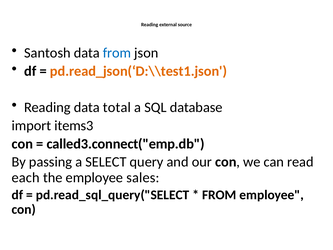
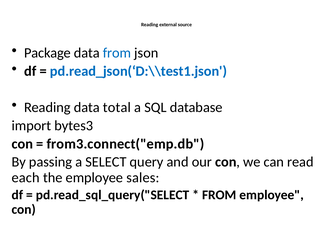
Santosh: Santosh -> Package
pd.read_json(‘D:\\test1.json colour: orange -> blue
items3: items3 -> bytes3
called3.connect("emp.db: called3.connect("emp.db -> from3.connect("emp.db
